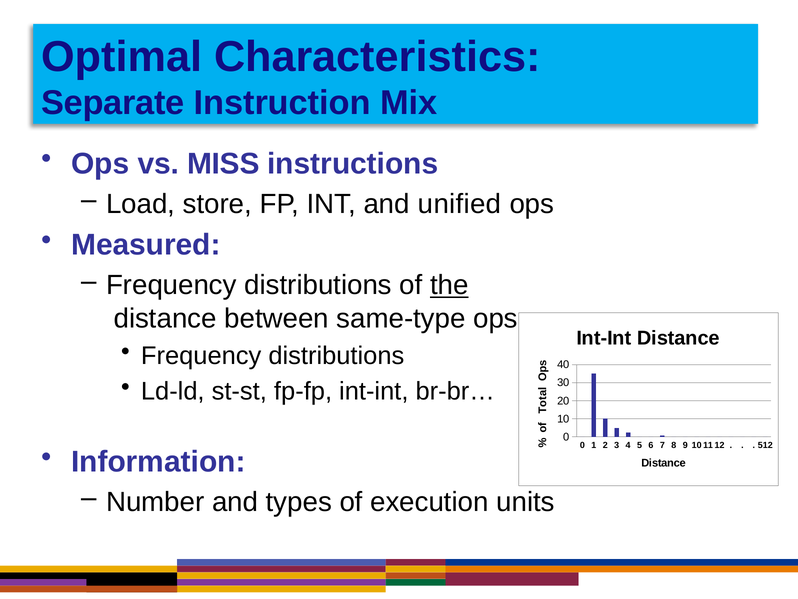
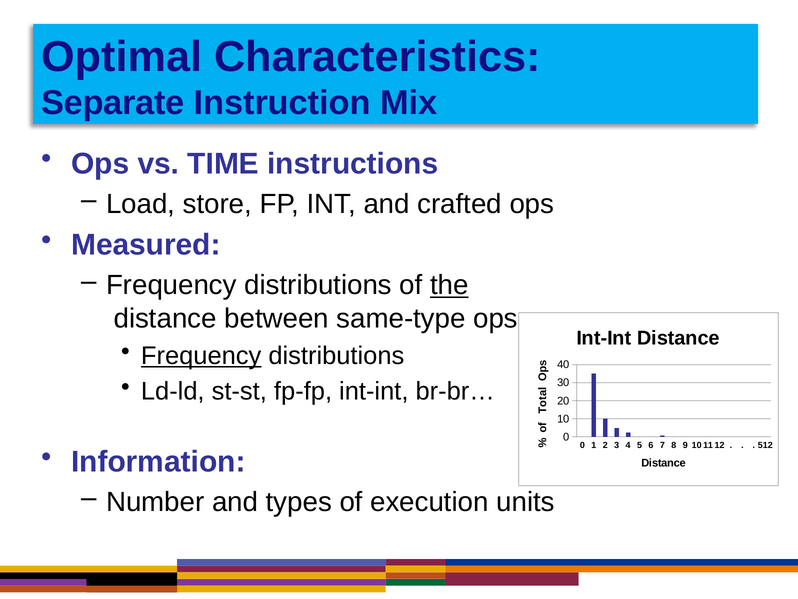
MISS: MISS -> TIME
unified: unified -> crafted
Frequency at (201, 355) underline: none -> present
